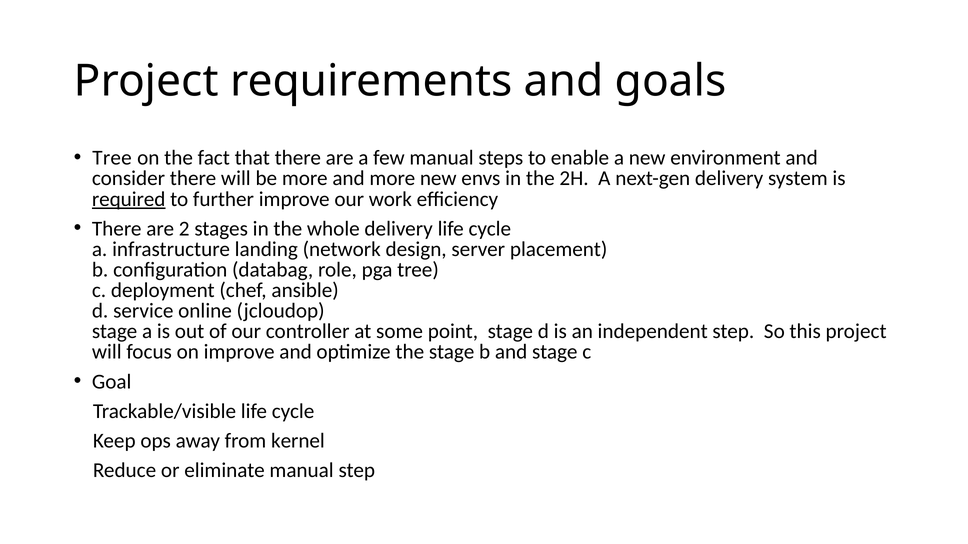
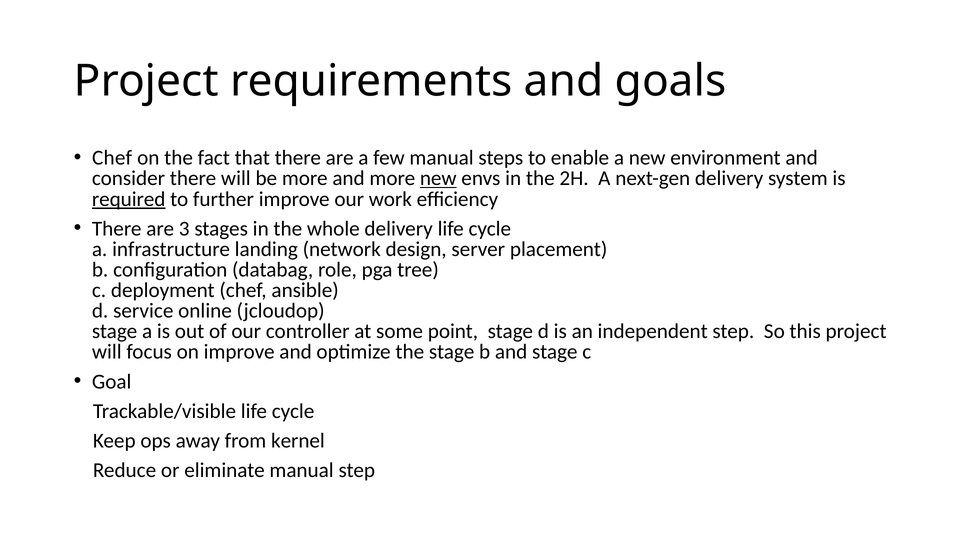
Tree at (112, 158): Tree -> Chef
new at (438, 179) underline: none -> present
2: 2 -> 3
